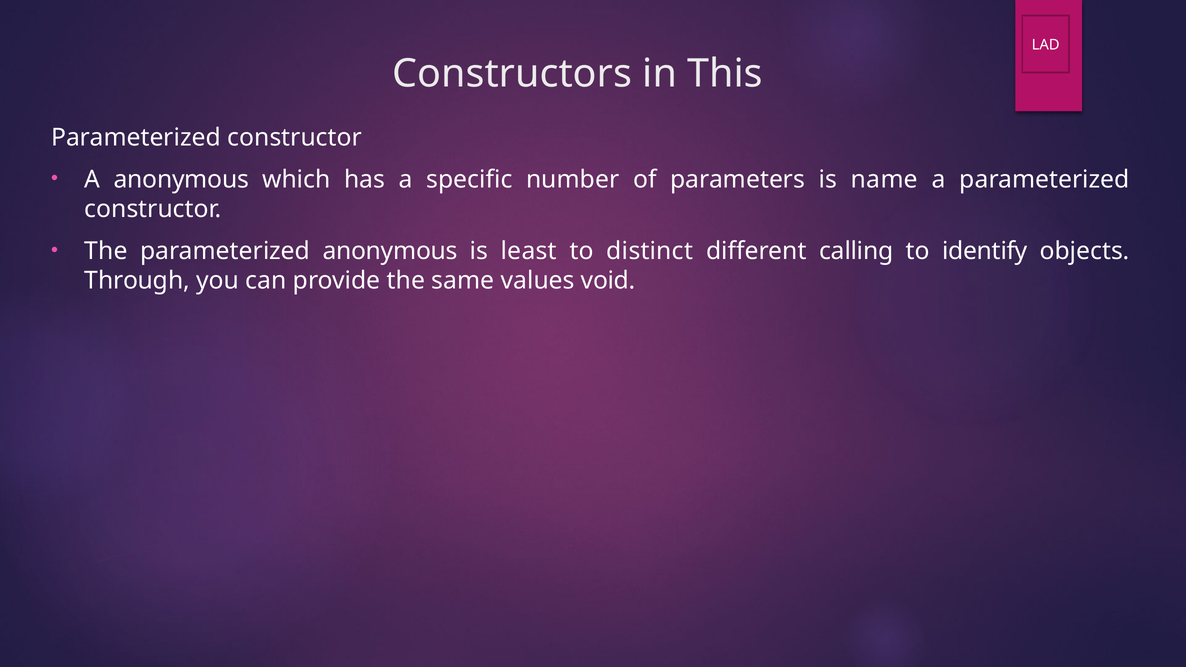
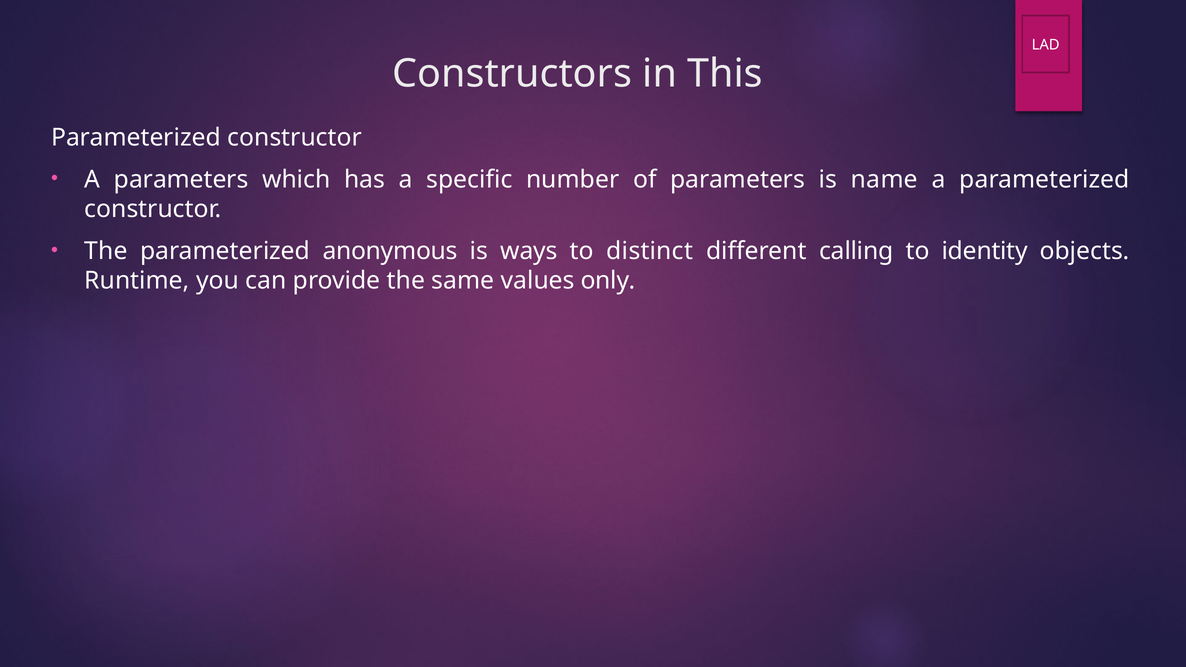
A anonymous: anonymous -> parameters
least: least -> ways
identify: identify -> identity
Through: Through -> Runtime
void: void -> only
